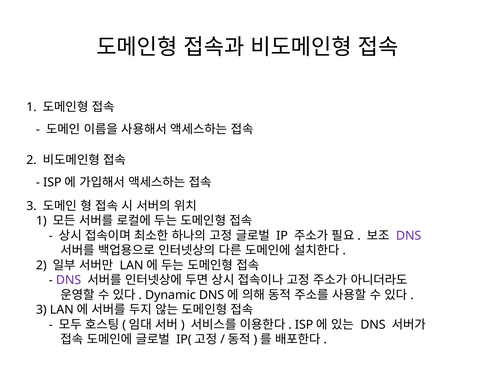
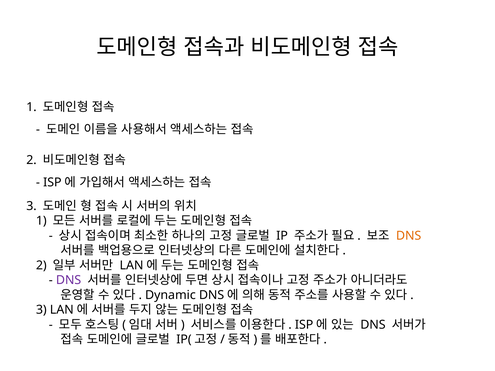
DNS at (409, 236) colour: purple -> orange
